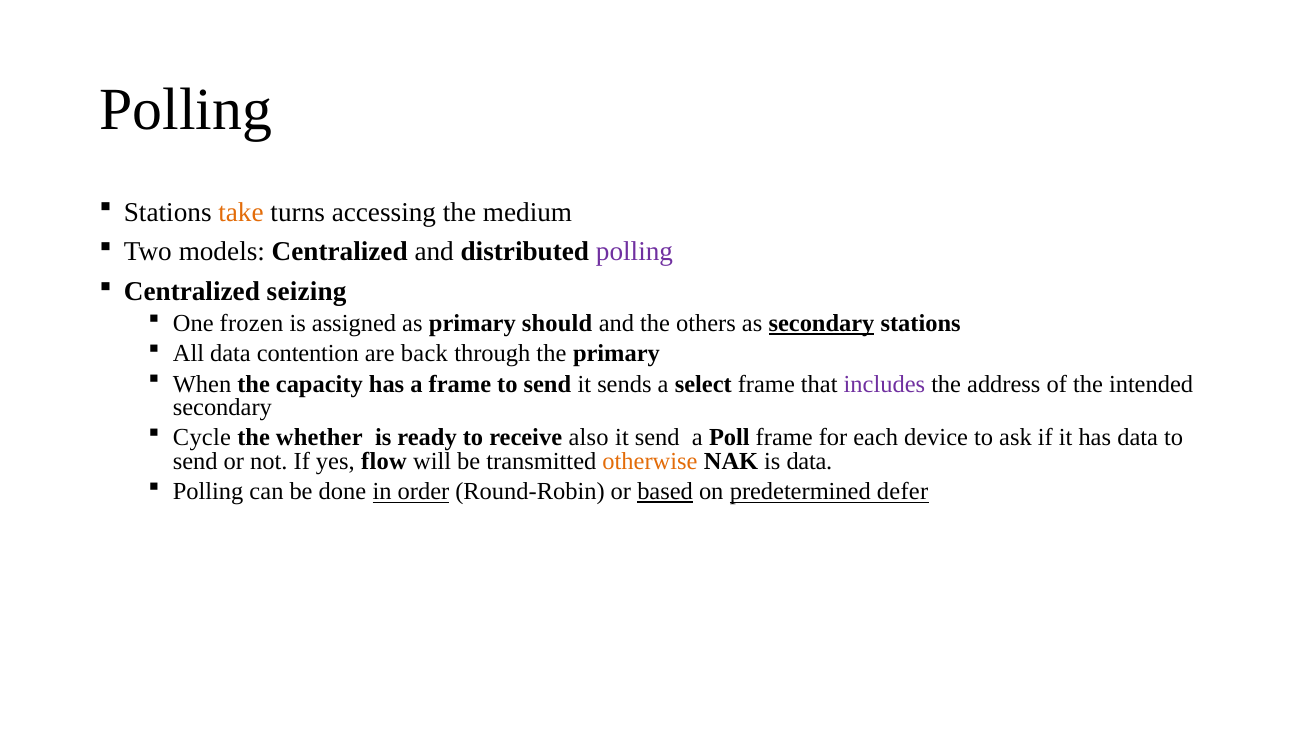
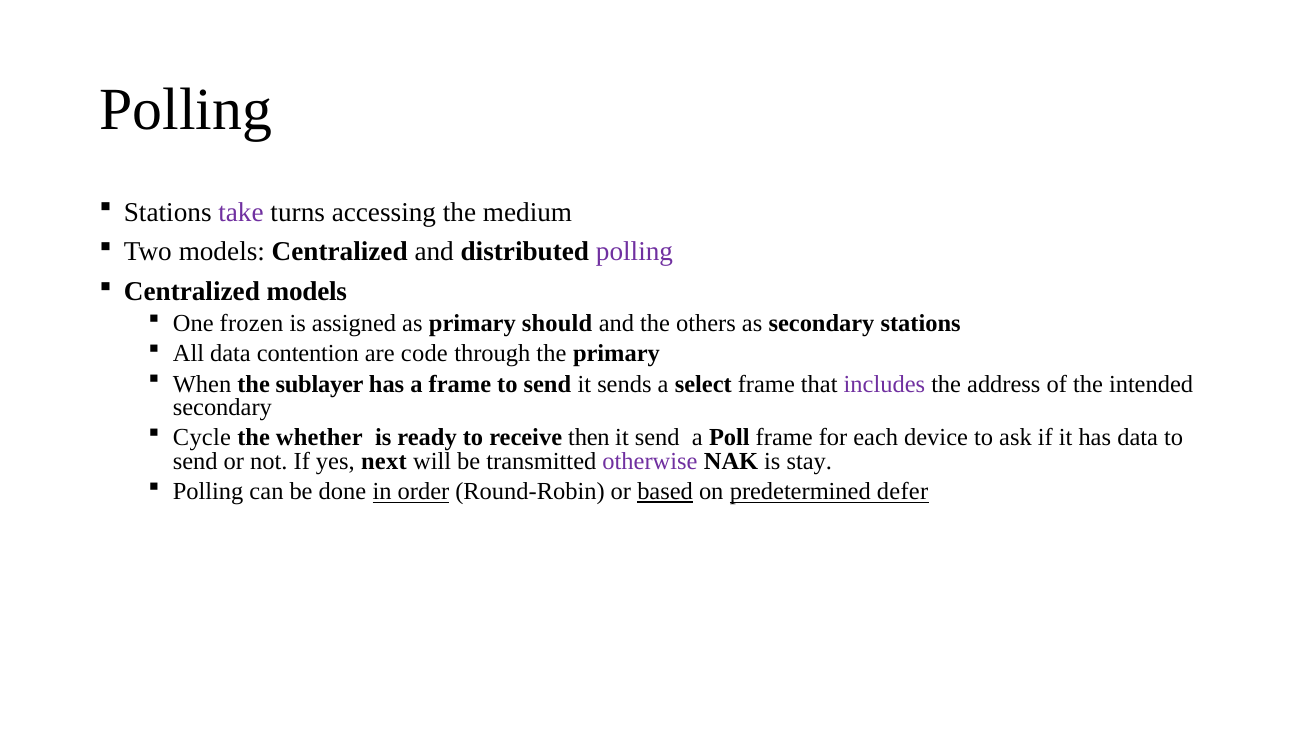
take colour: orange -> purple
Centralized seizing: seizing -> models
secondary at (822, 323) underline: present -> none
back: back -> code
capacity: capacity -> sublayer
also: also -> then
flow: flow -> next
otherwise colour: orange -> purple
is data: data -> stay
